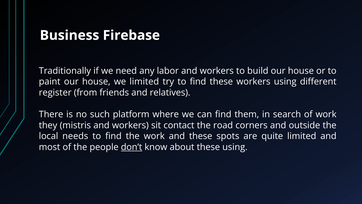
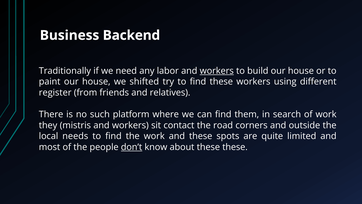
Firebase: Firebase -> Backend
workers at (217, 71) underline: none -> present
we limited: limited -> shifted
these using: using -> these
